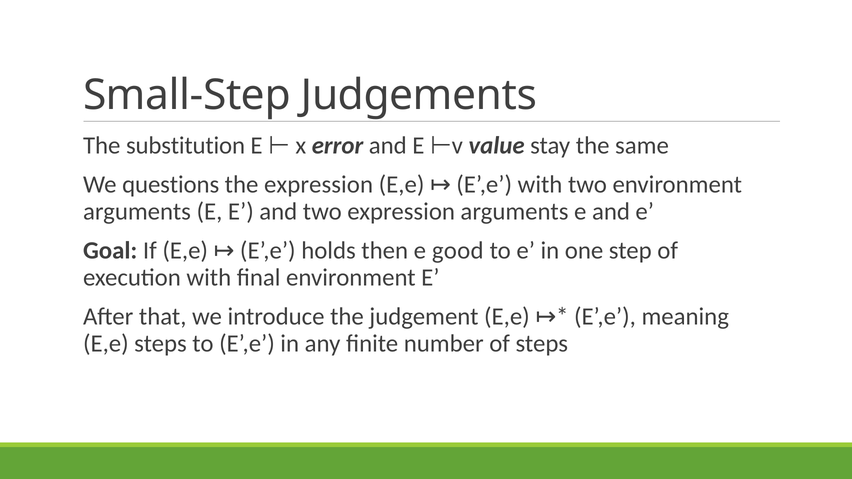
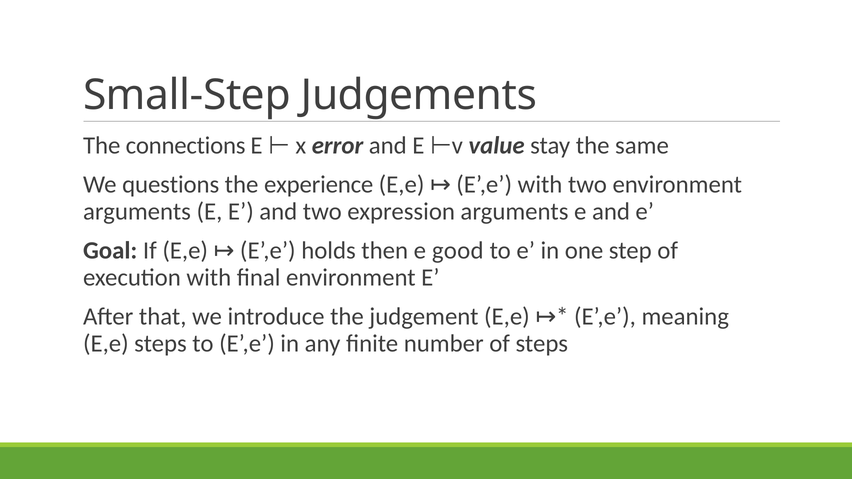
substitution: substitution -> connections
the expression: expression -> experience
